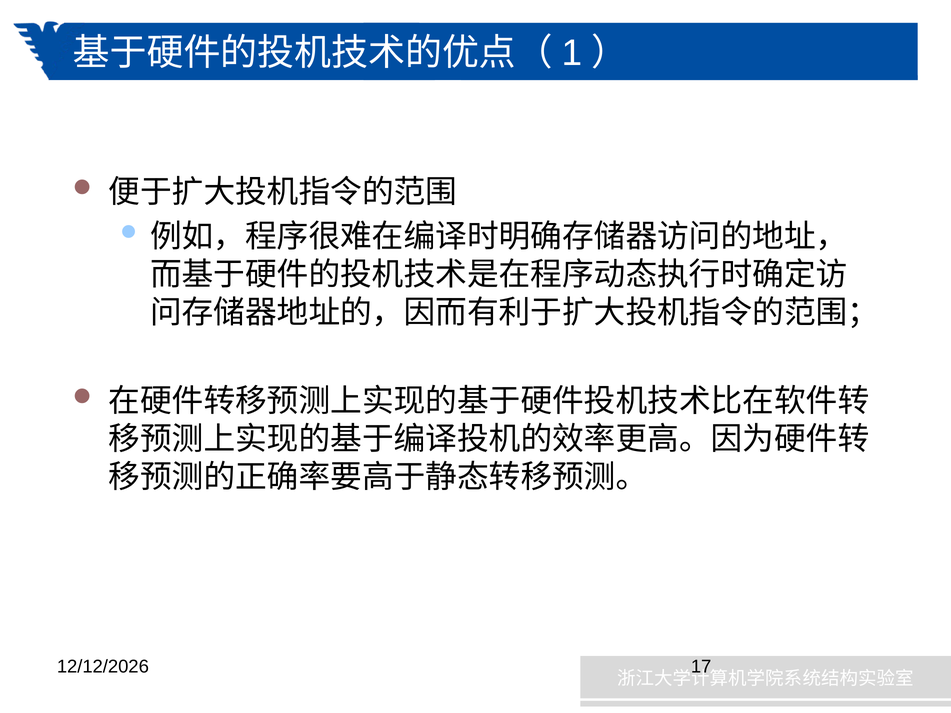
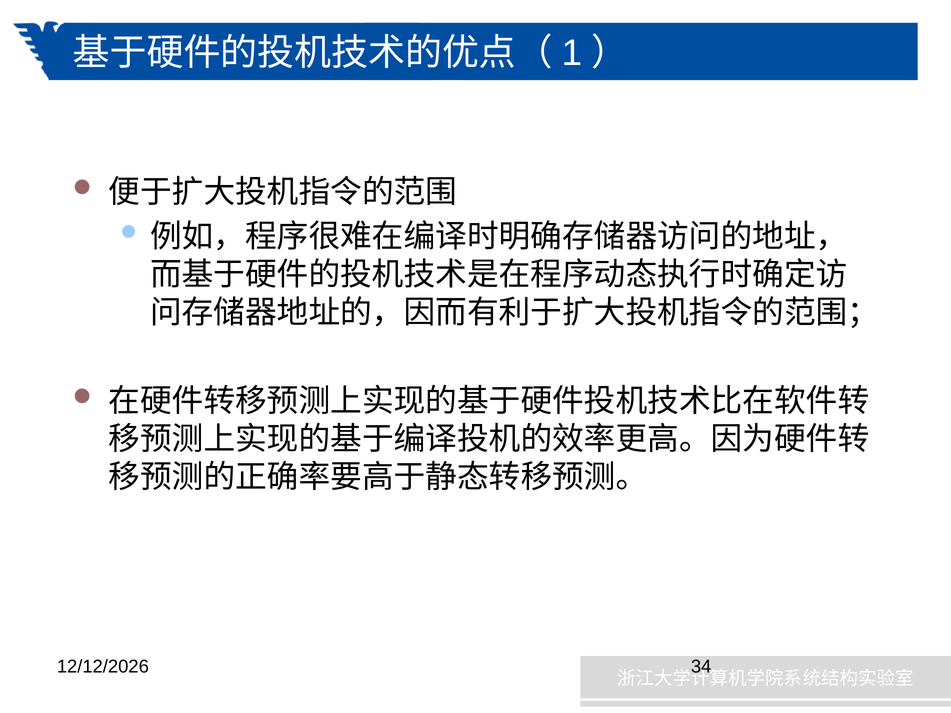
17: 17 -> 34
